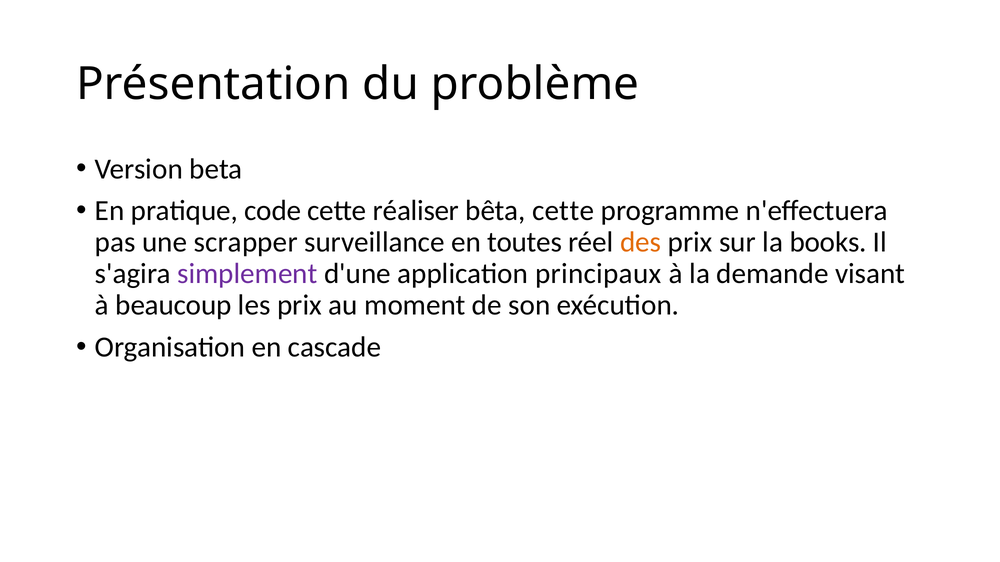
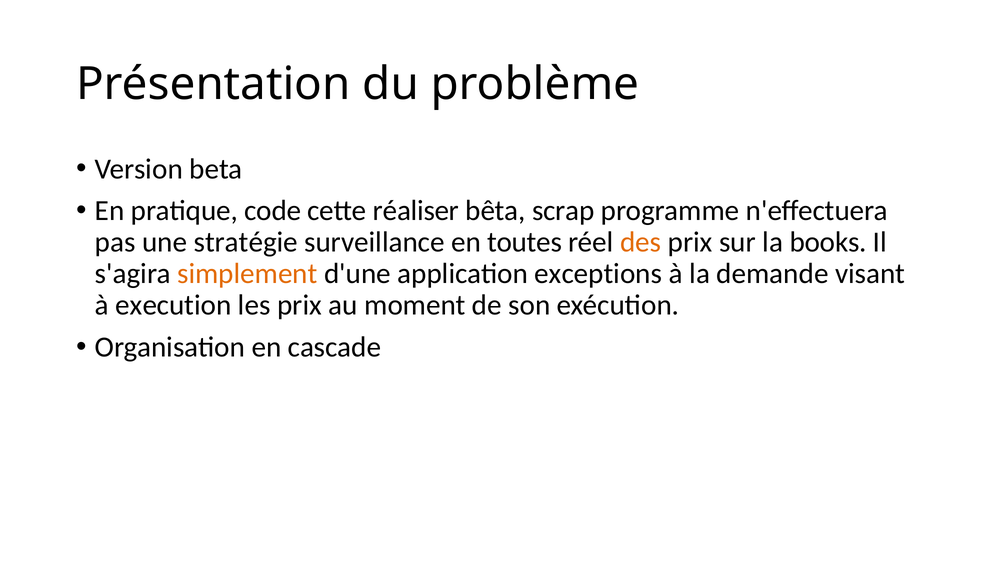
bêta cette: cette -> scrap
scrapper: scrapper -> stratégie
simplement colour: purple -> orange
principaux: principaux -> exceptions
beaucoup: beaucoup -> execution
